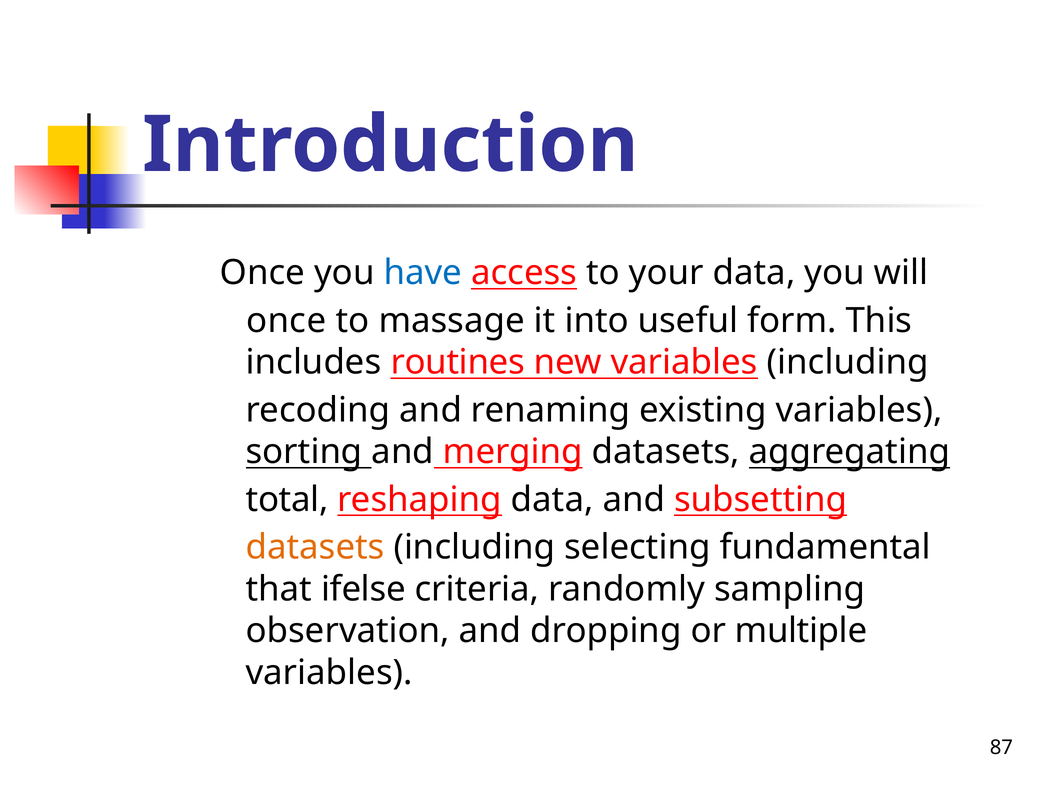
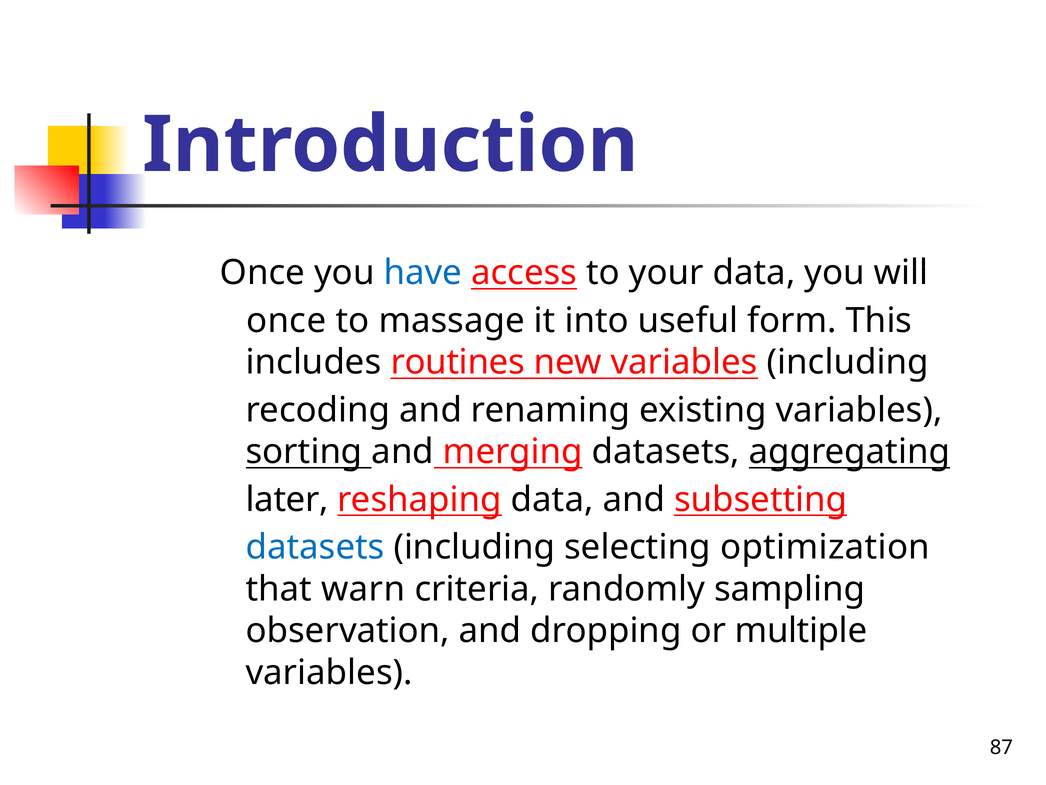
total: total -> later
datasets at (315, 547) colour: orange -> blue
fundamental: fundamental -> optimization
ifelse: ifelse -> warn
